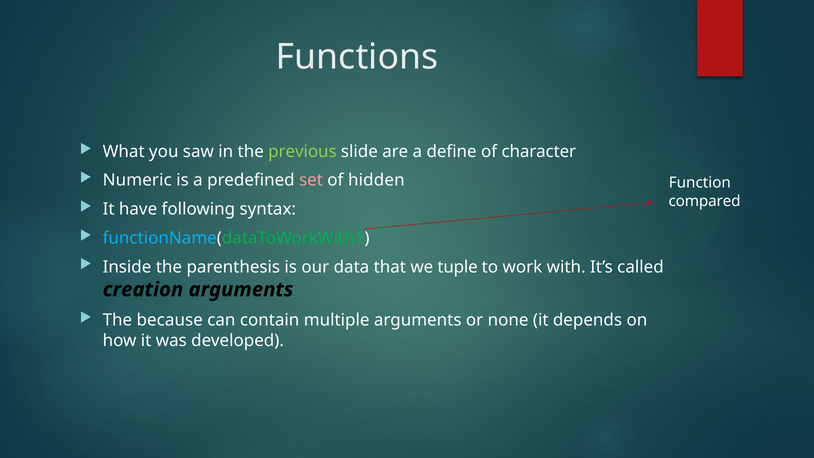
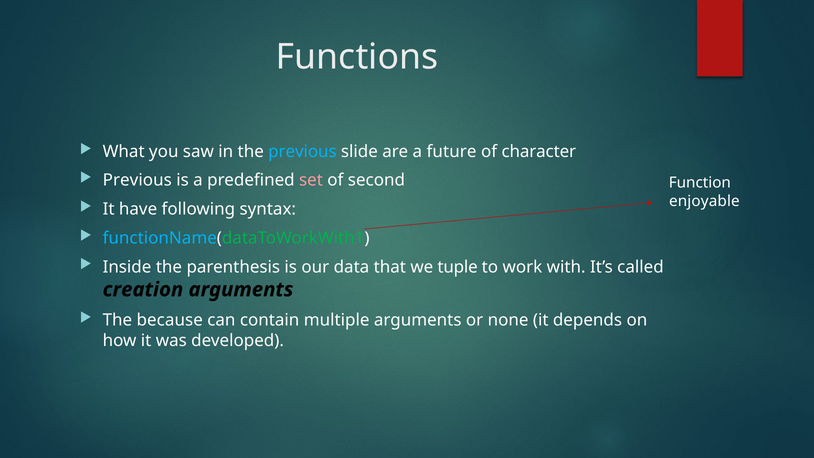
previous at (302, 151) colour: light green -> light blue
define: define -> future
Numeric at (137, 180): Numeric -> Previous
hidden: hidden -> second
compared: compared -> enjoyable
